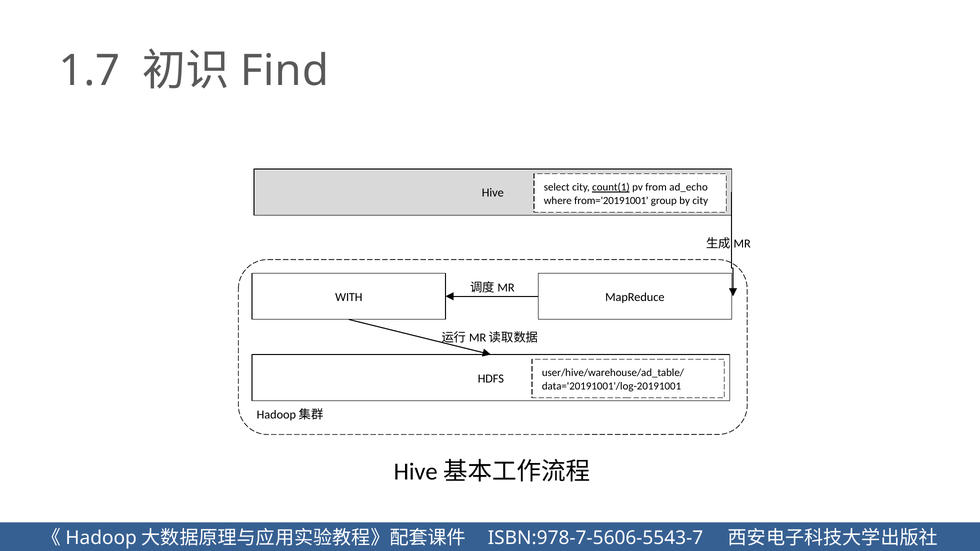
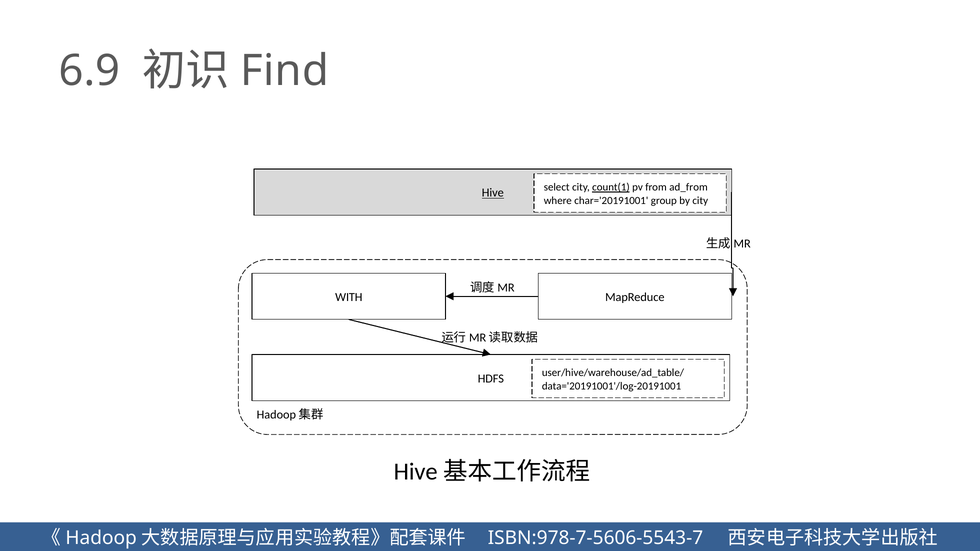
1.7: 1.7 -> 6.9
Hive underline: none -> present
ad_echo: ad_echo -> ad_from
from='20191001: from='20191001 -> char='20191001
